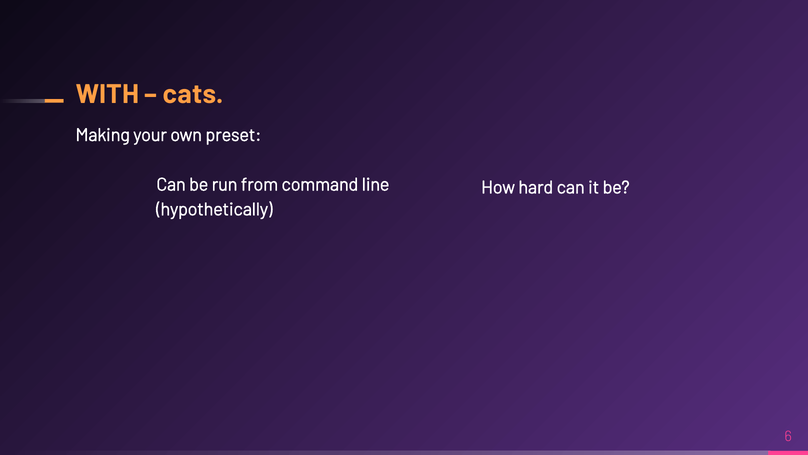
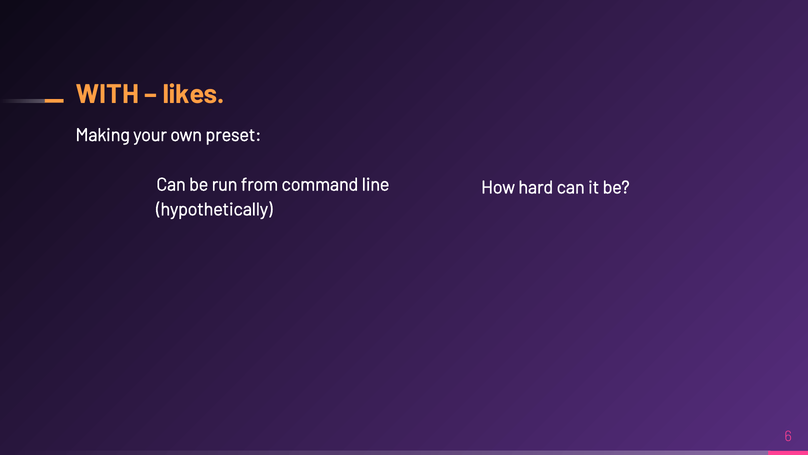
cats: cats -> likes
